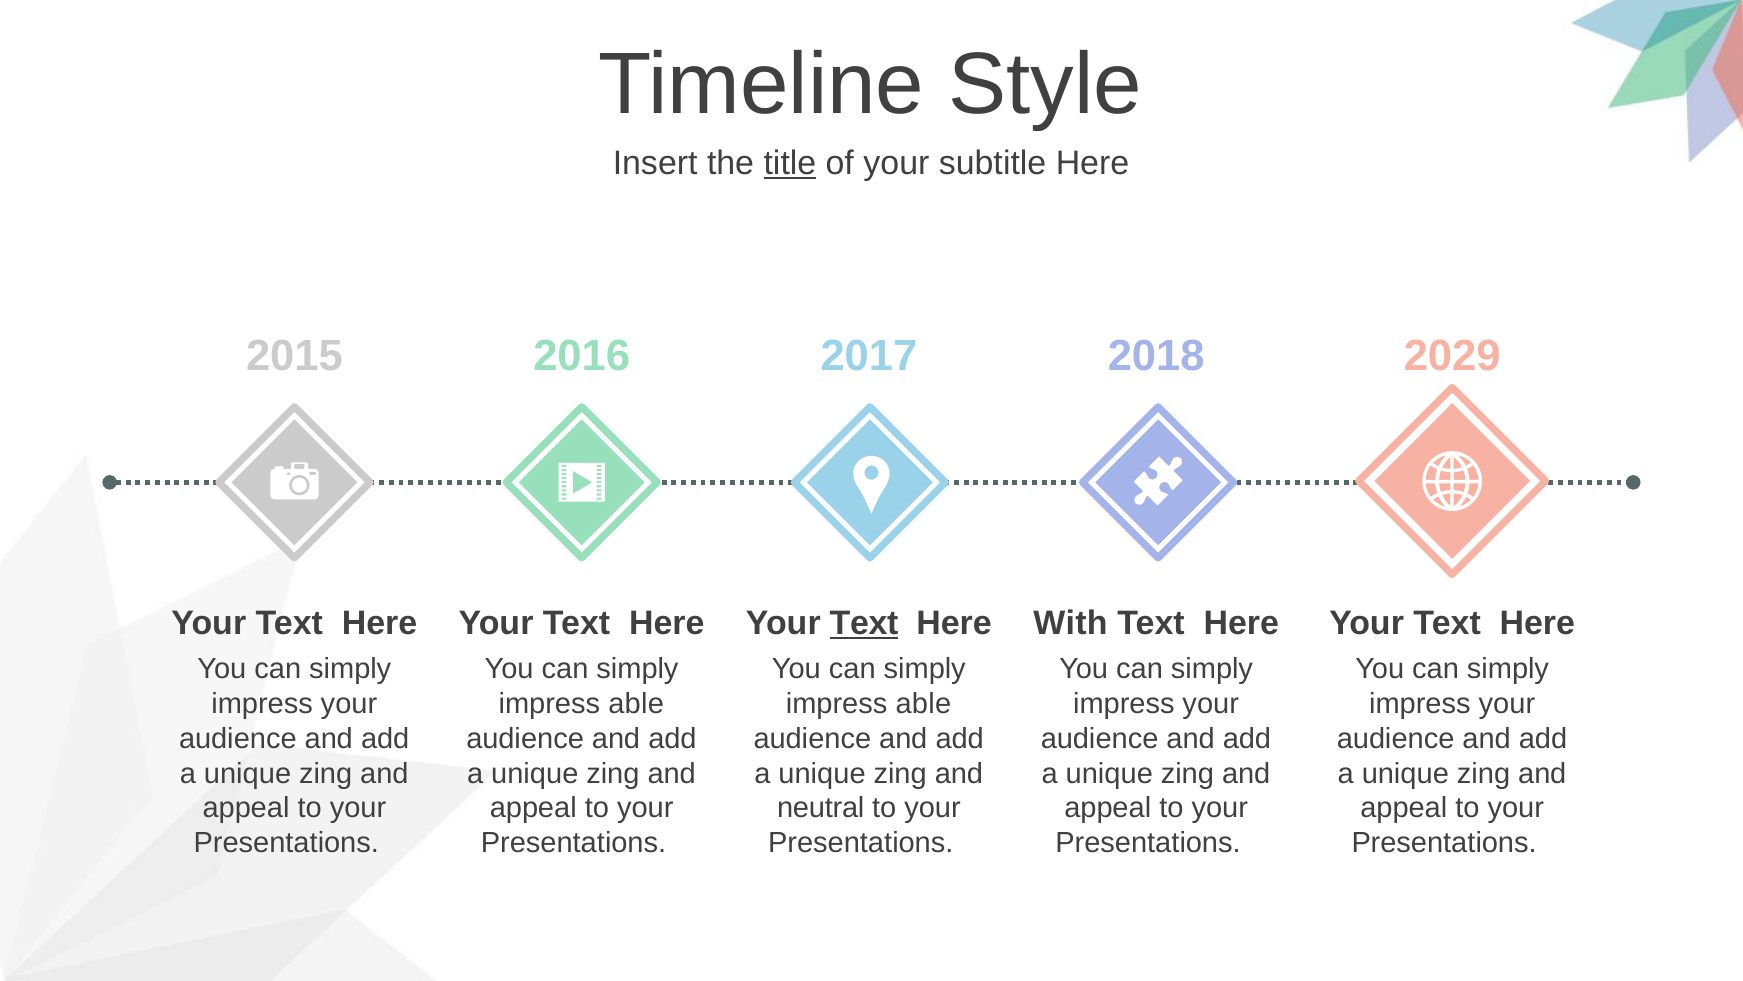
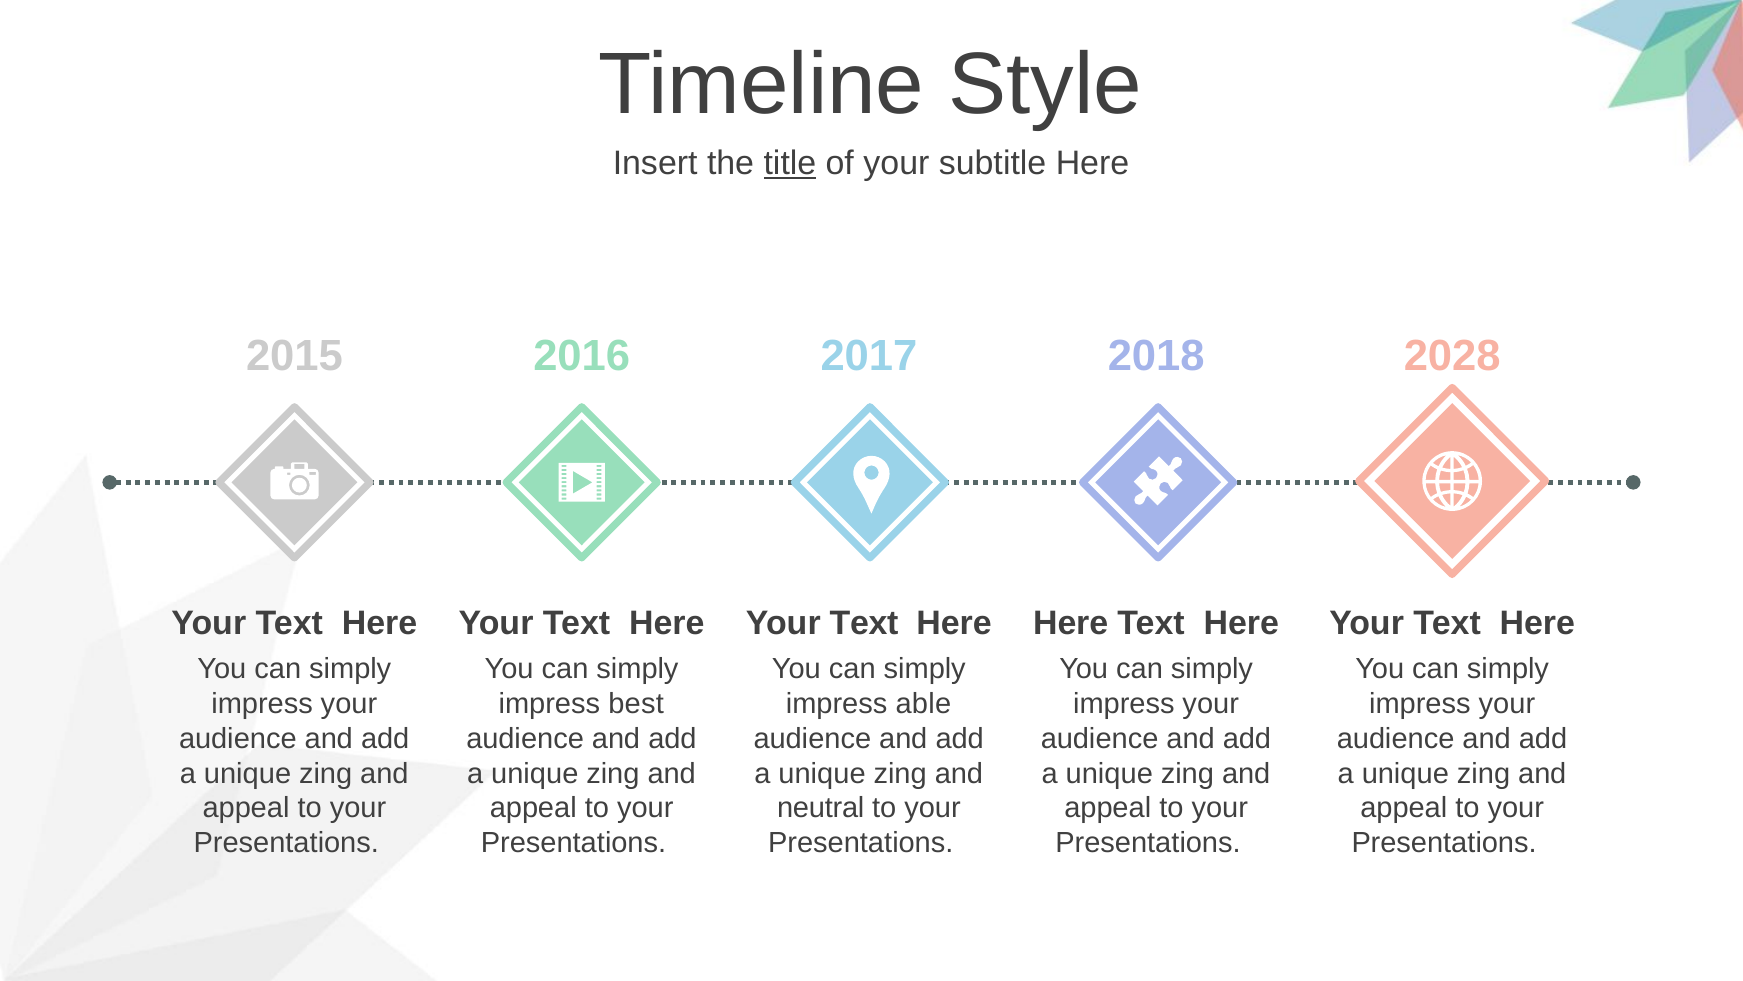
2029: 2029 -> 2028
Text at (864, 623) underline: present -> none
With at (1070, 623): With -> Here
able at (636, 703): able -> best
